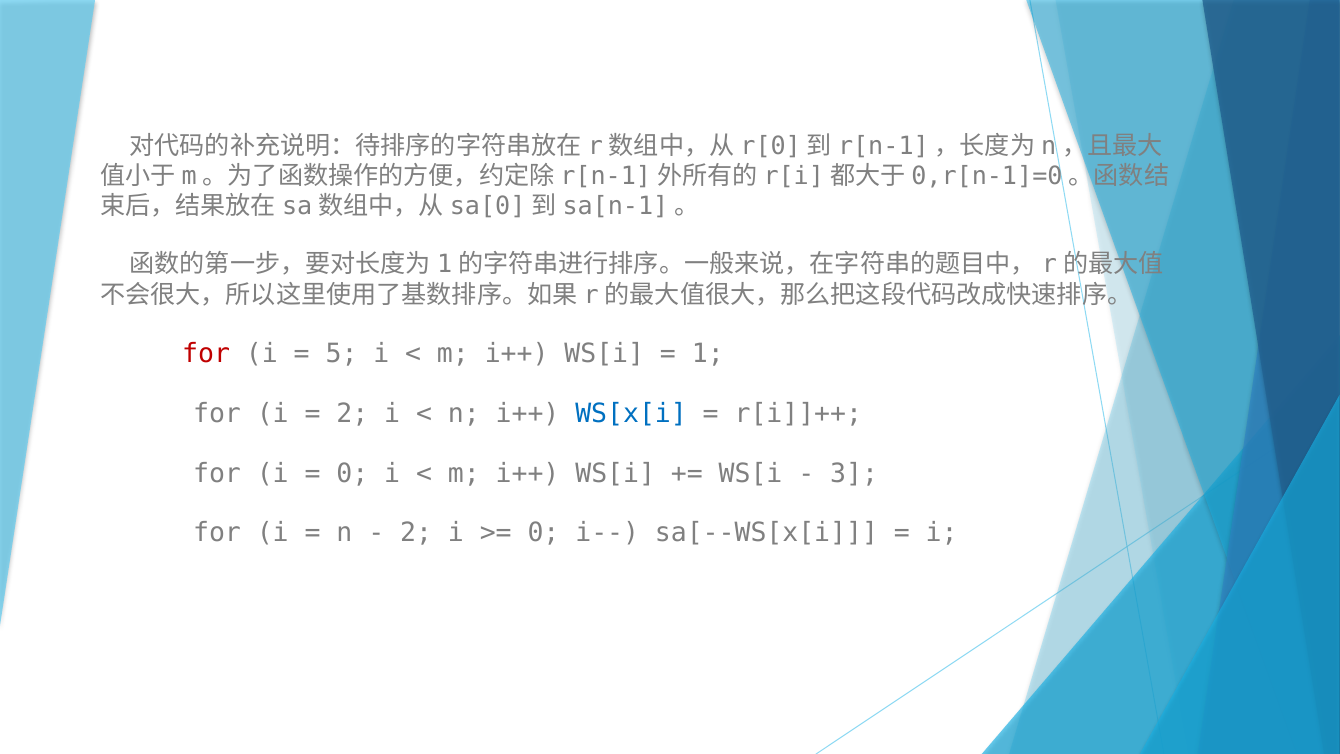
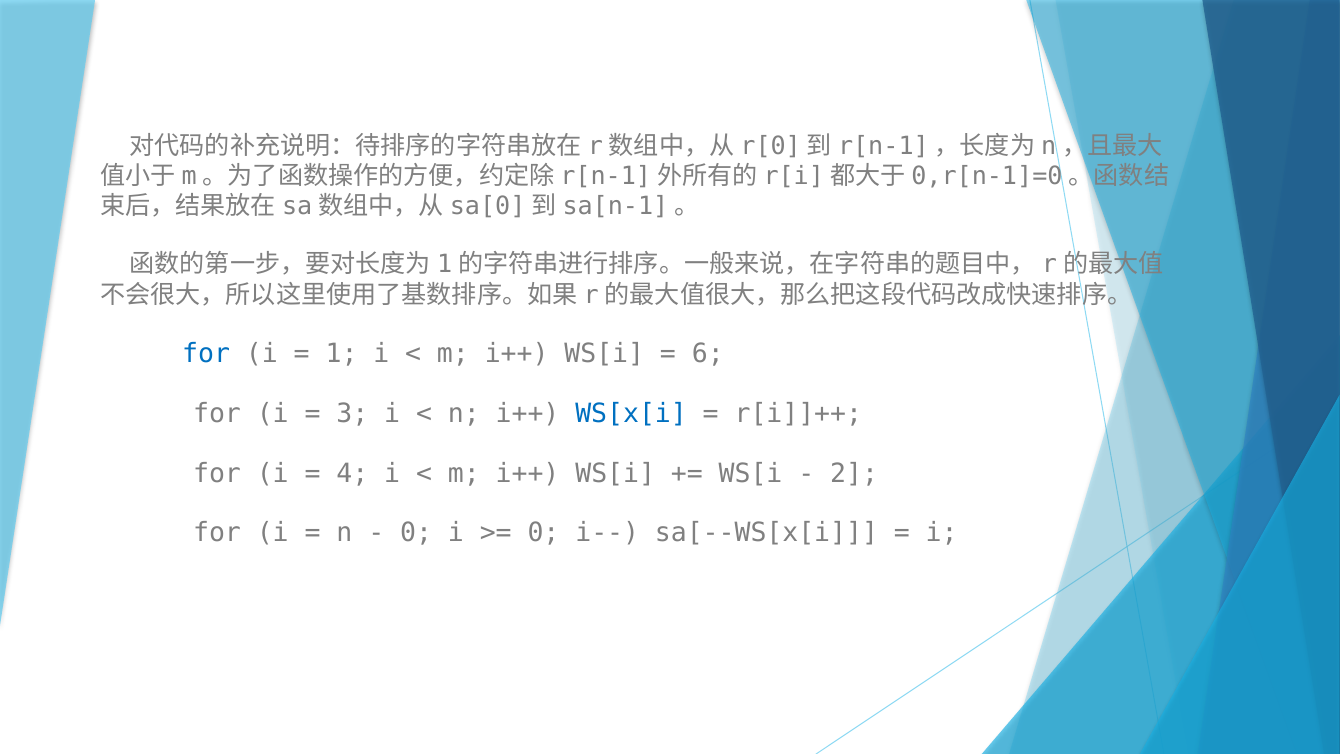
for at (206, 354) colour: red -> blue
5: 5 -> 1
1: 1 -> 6
2 at (352, 413): 2 -> 3
0 at (352, 473): 0 -> 4
3: 3 -> 2
2 at (416, 533): 2 -> 0
